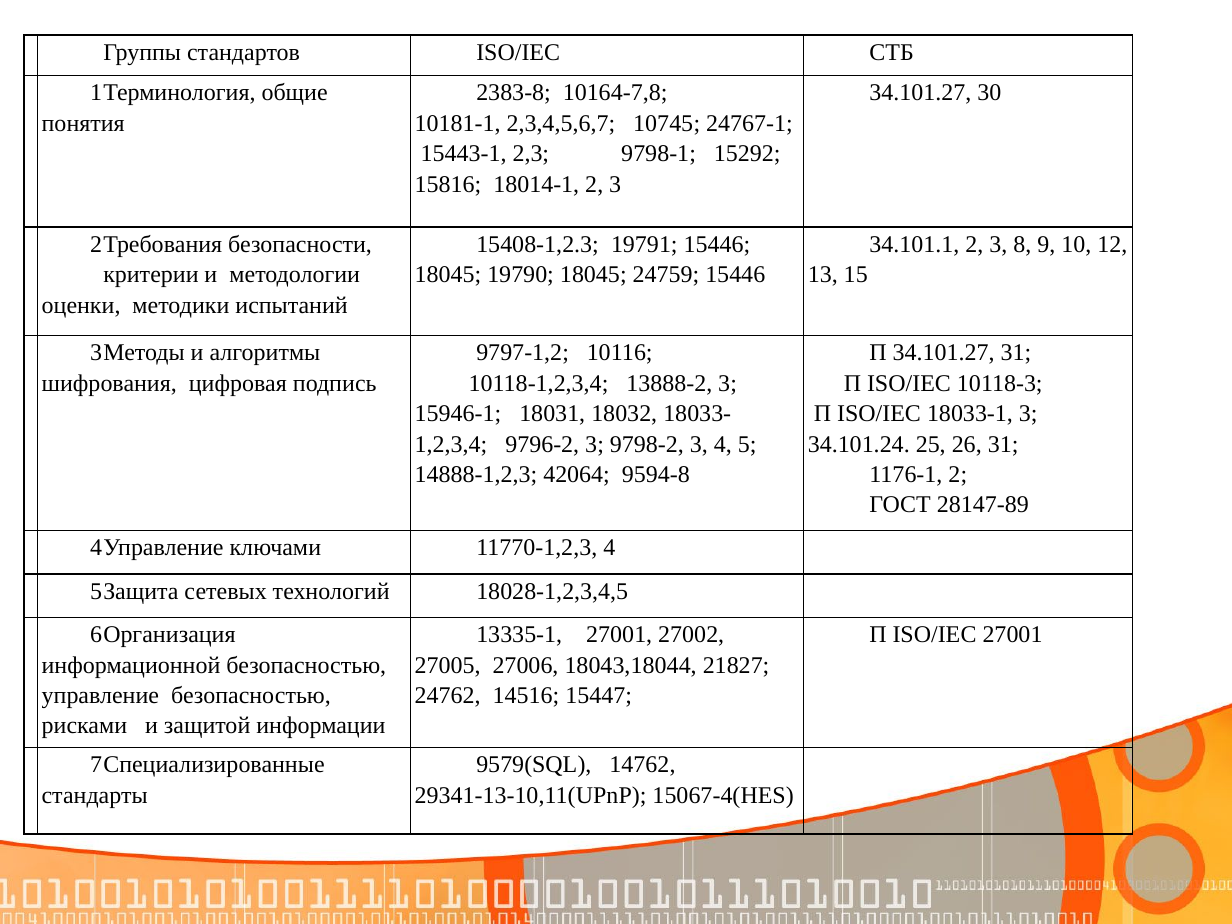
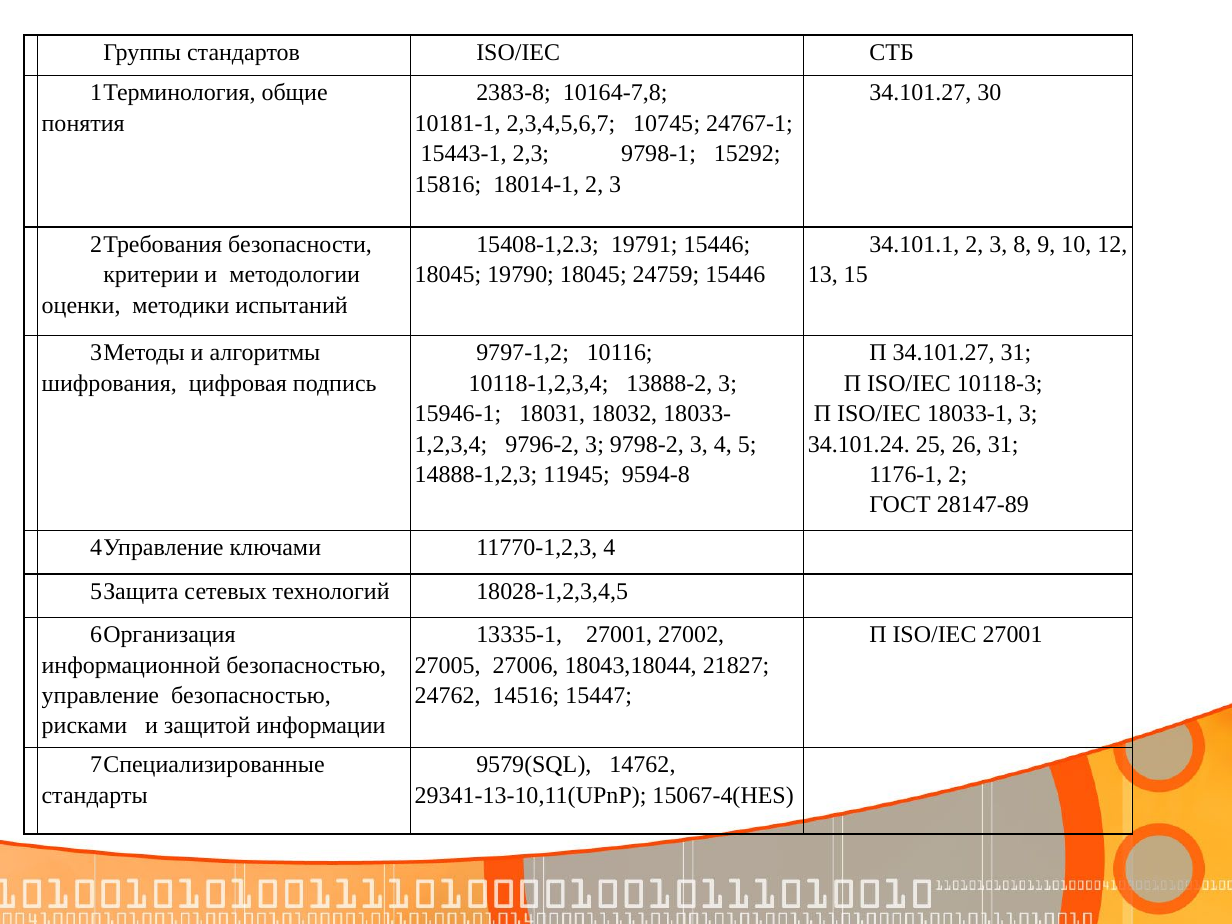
42064: 42064 -> 11945
